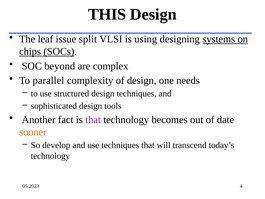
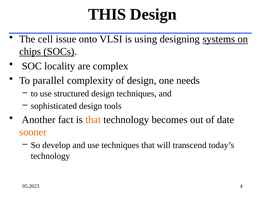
leaf: leaf -> cell
split: split -> onto
beyond: beyond -> locality
that at (93, 120) colour: purple -> orange
